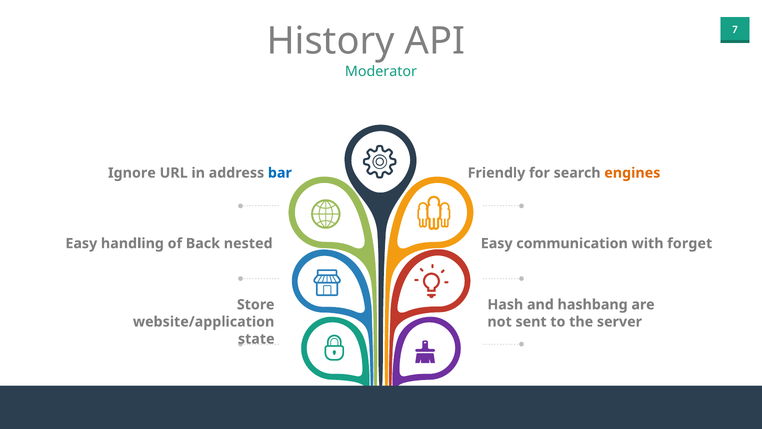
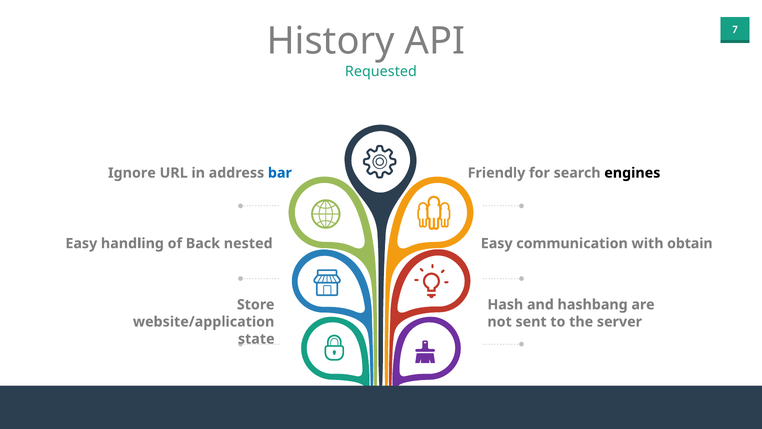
Moderator: Moderator -> Requested
engines colour: orange -> black
forget: forget -> obtain
